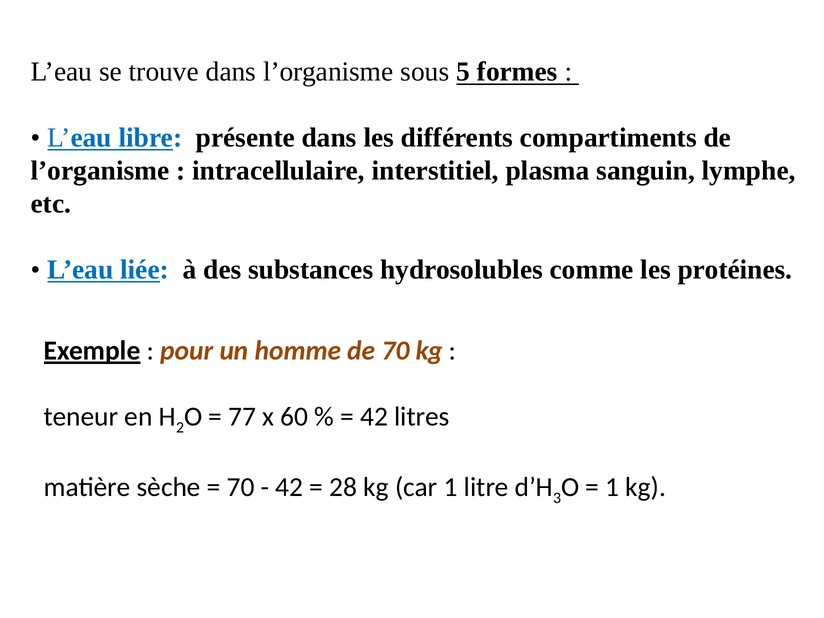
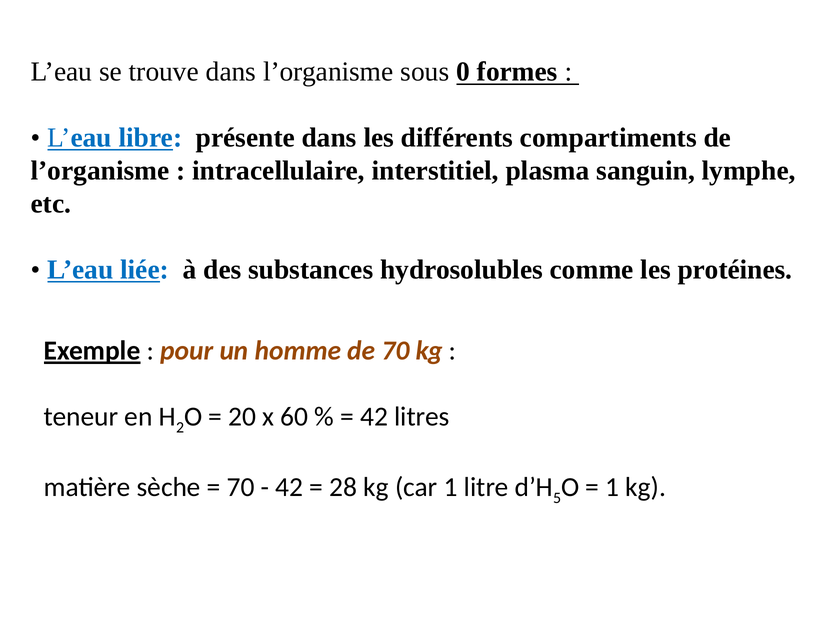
5: 5 -> 0
77: 77 -> 20
3: 3 -> 5
